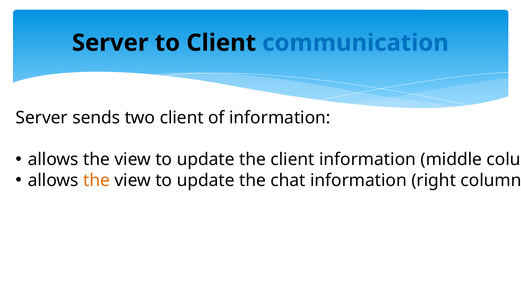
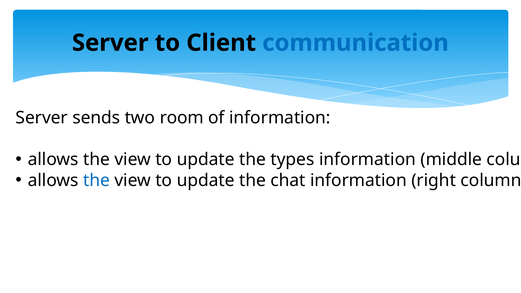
two client: client -> room
the client: client -> types
the at (97, 180) colour: orange -> blue
